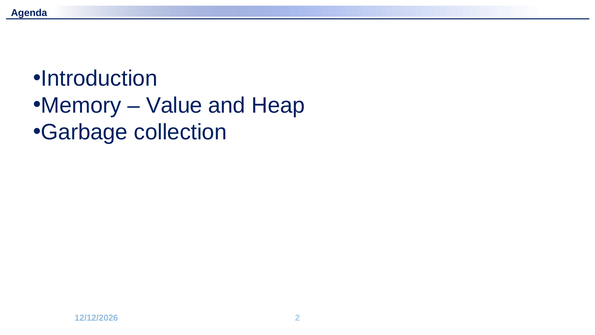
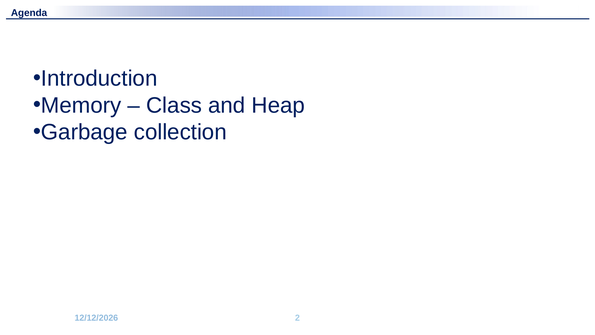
Value: Value -> Class
